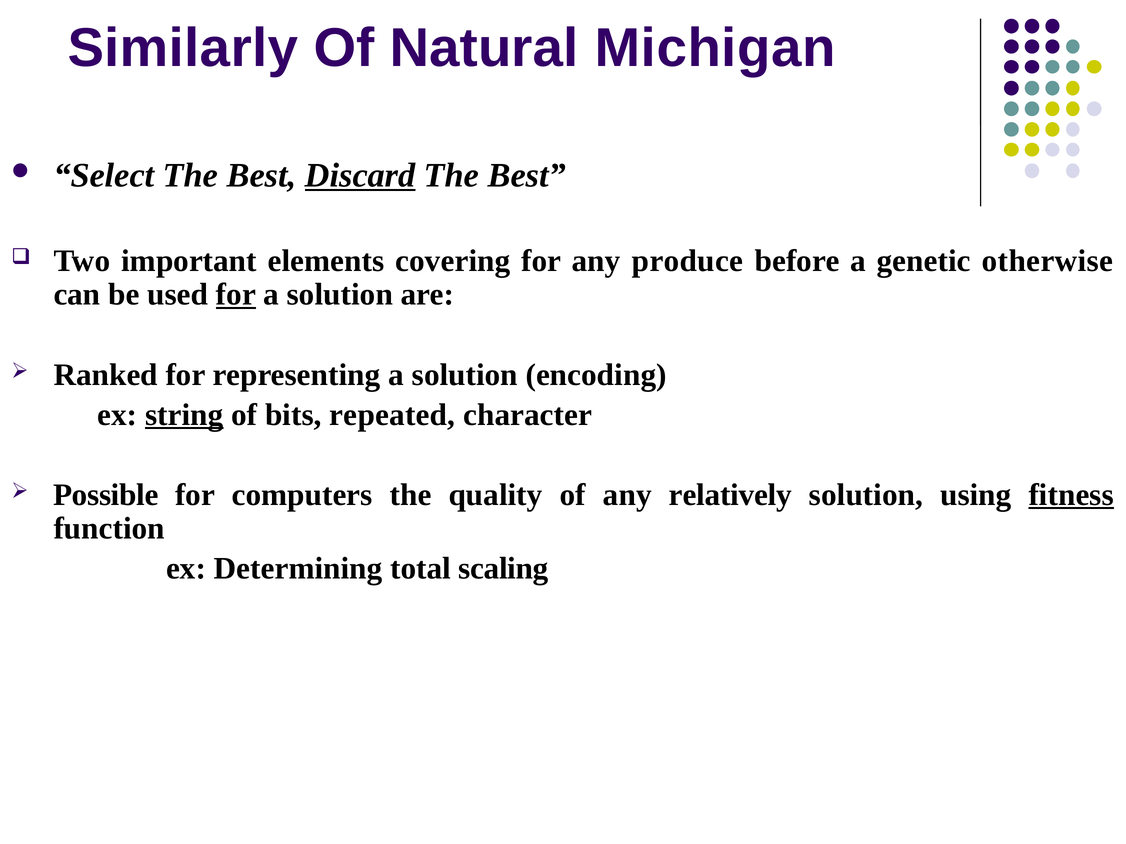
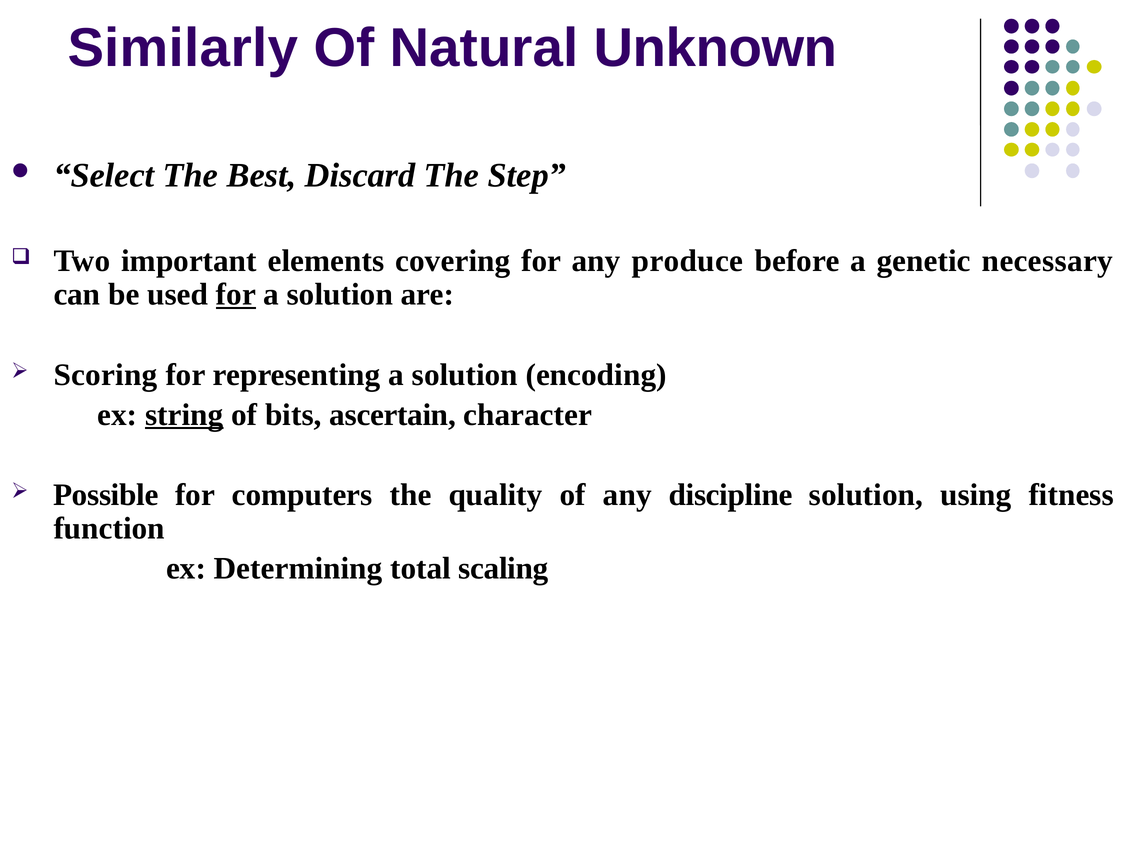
Michigan: Michigan -> Unknown
Discard underline: present -> none
Best at (527, 175): Best -> Step
otherwise: otherwise -> necessary
Ranked: Ranked -> Scoring
repeated: repeated -> ascertain
relatively: relatively -> discipline
fitness underline: present -> none
